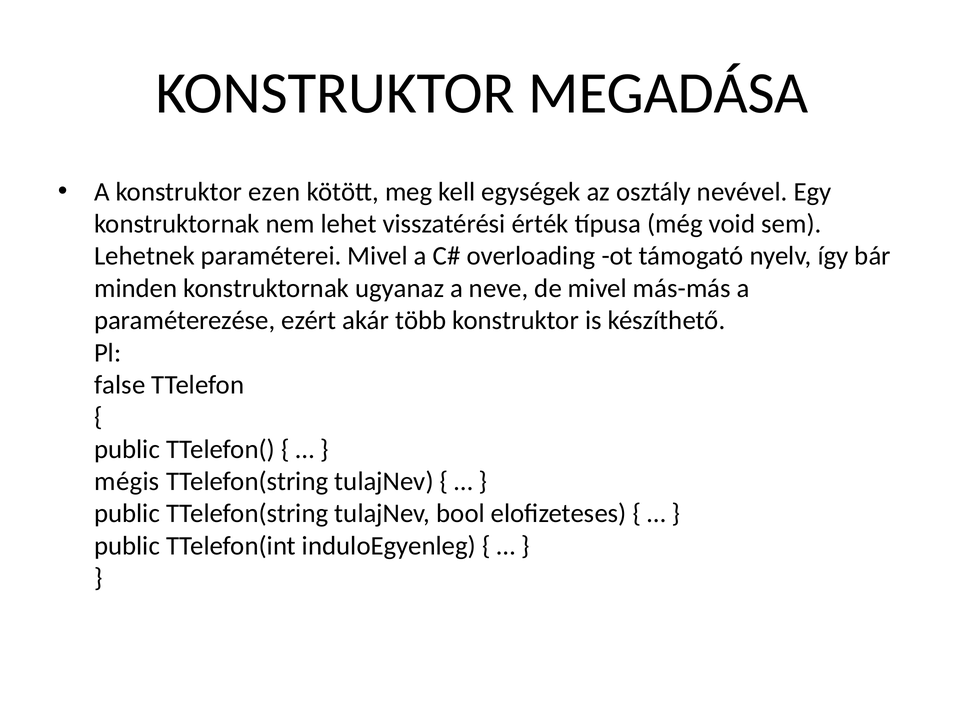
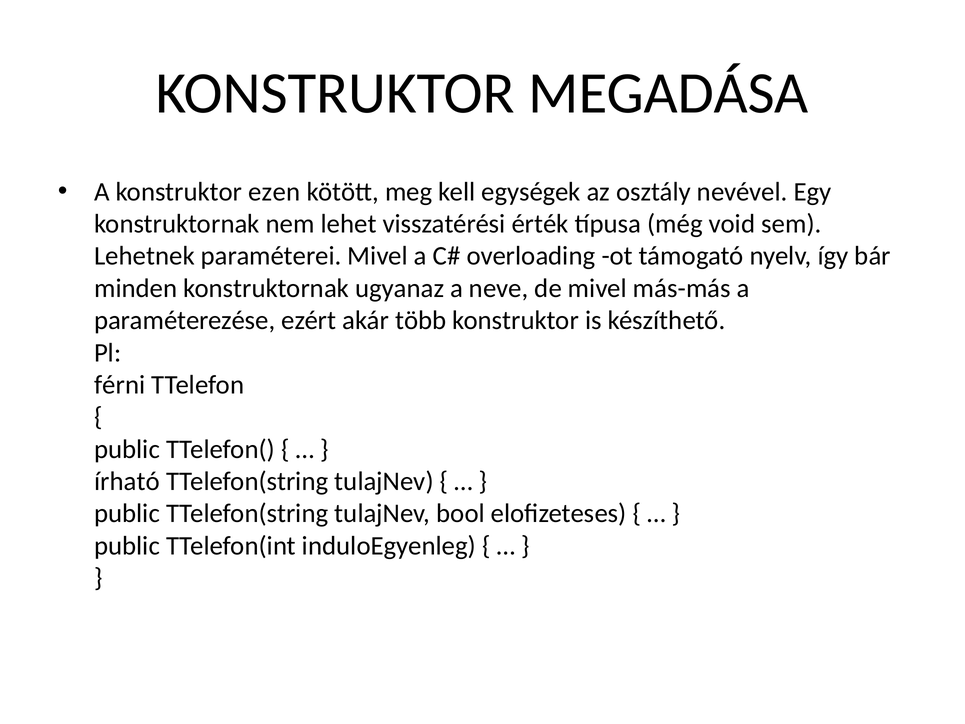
false: false -> férni
mégis: mégis -> írható
